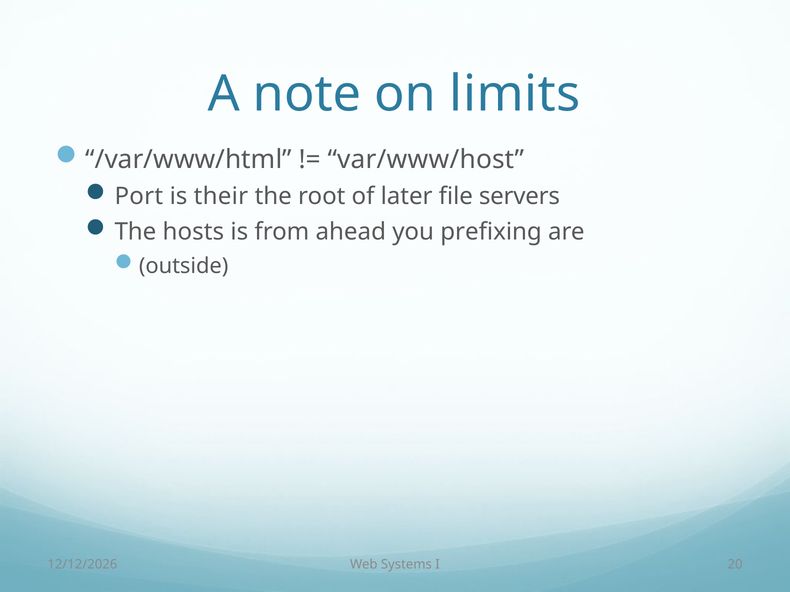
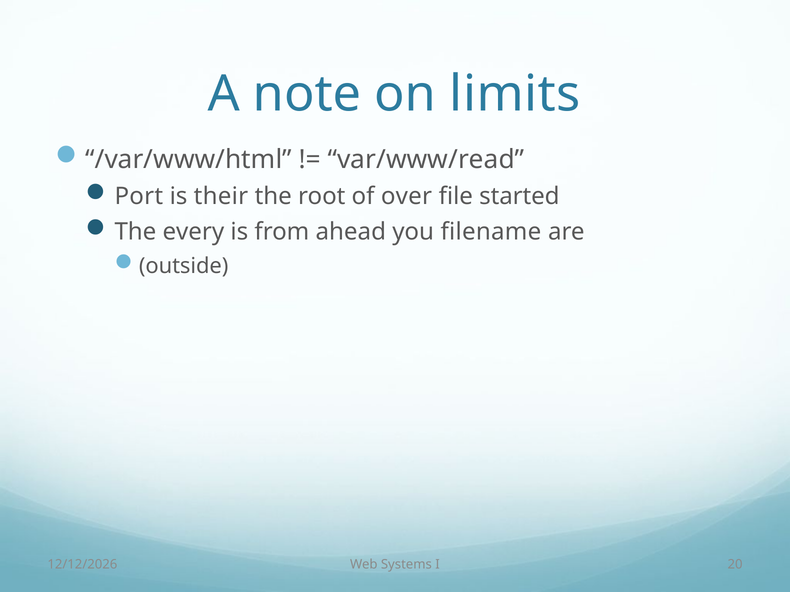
var/www/host: var/www/host -> var/www/read
later: later -> over
servers: servers -> started
hosts: hosts -> every
prefixing: prefixing -> filename
